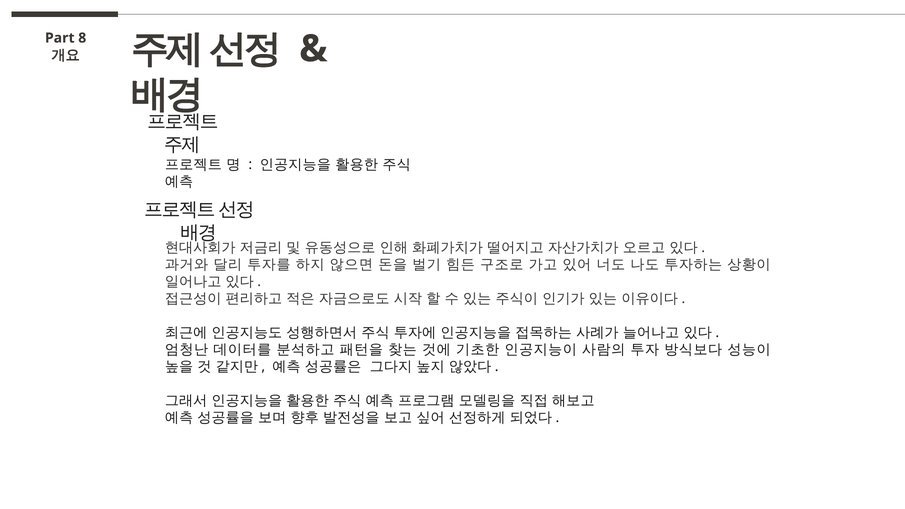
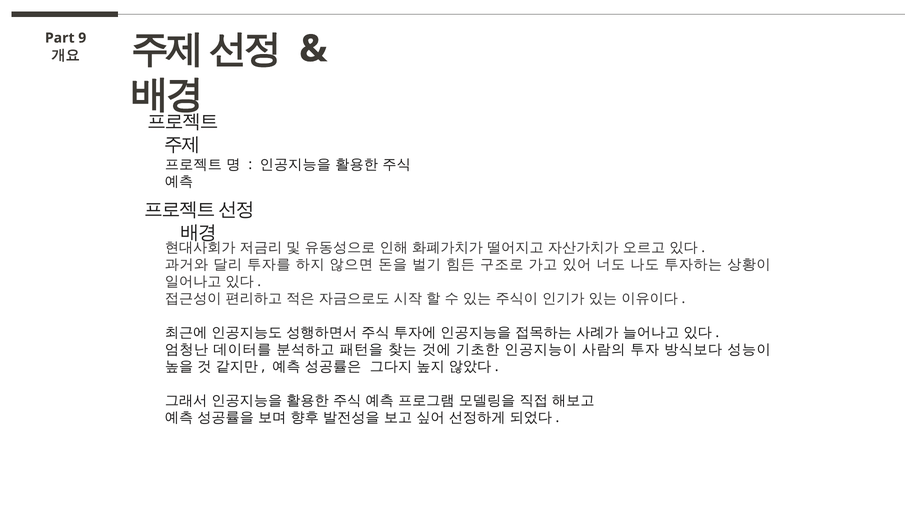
8: 8 -> 9
